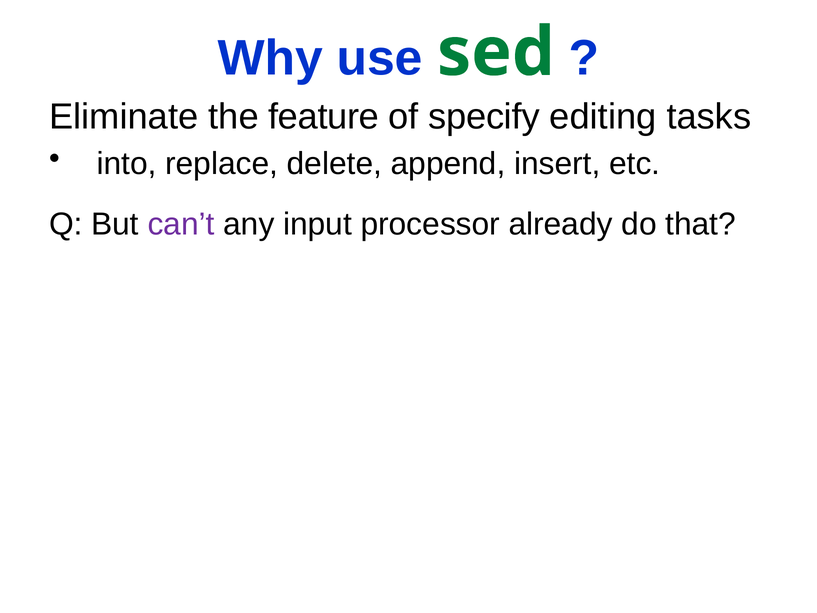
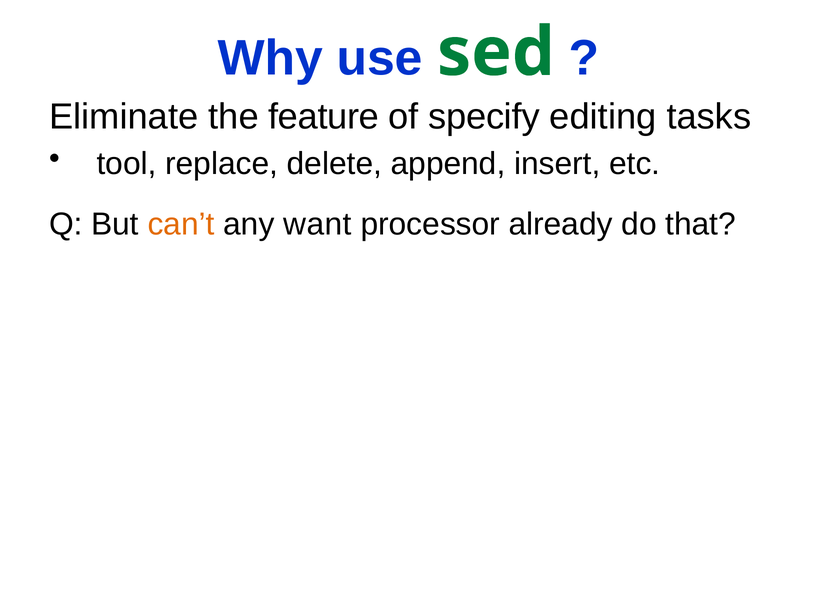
into: into -> tool
can’t colour: purple -> orange
input: input -> want
